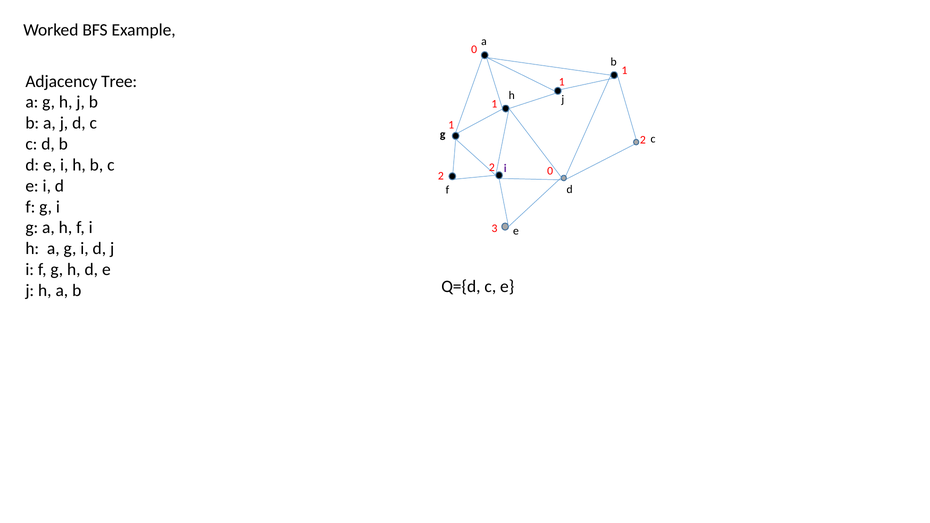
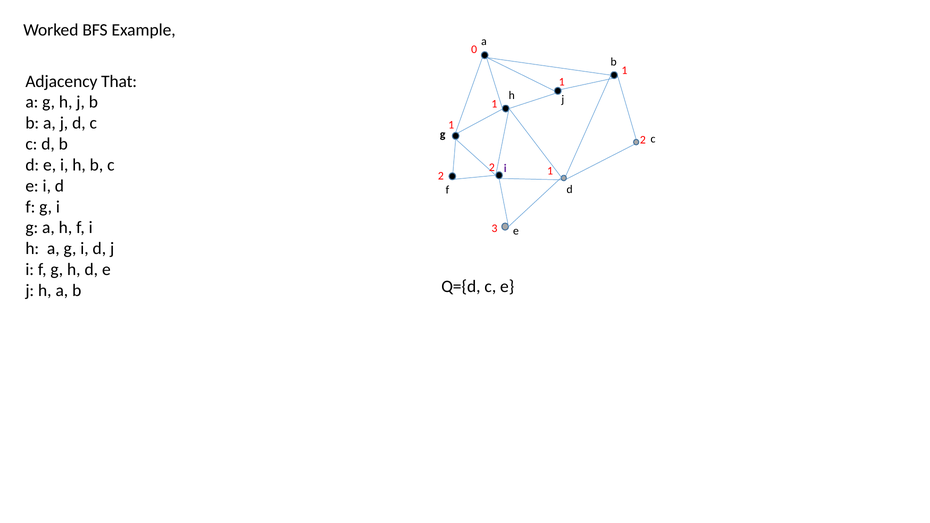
Tree: Tree -> That
2 0: 0 -> 1
